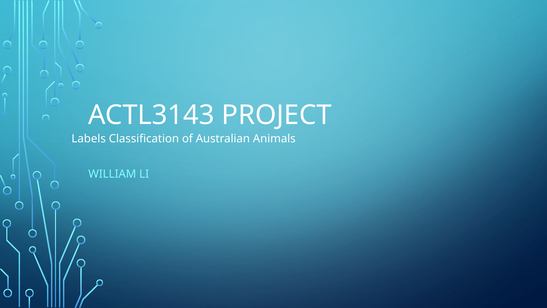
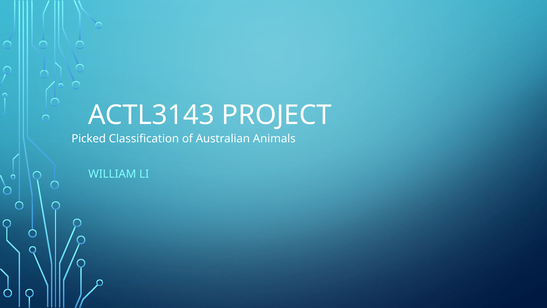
Labels: Labels -> Picked
